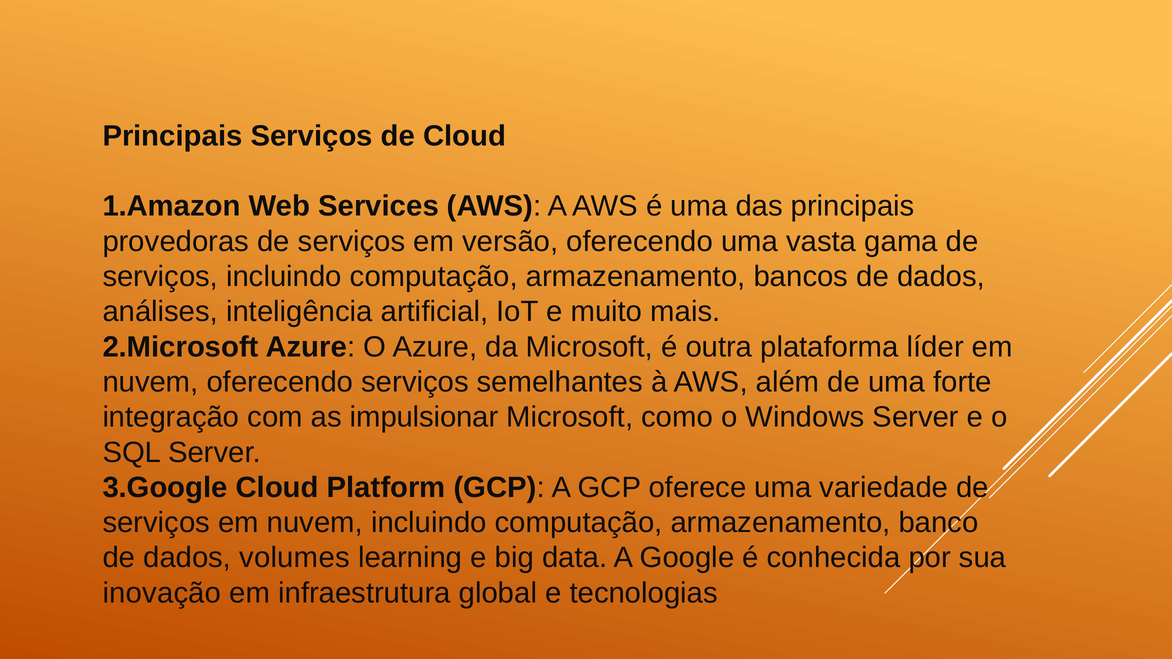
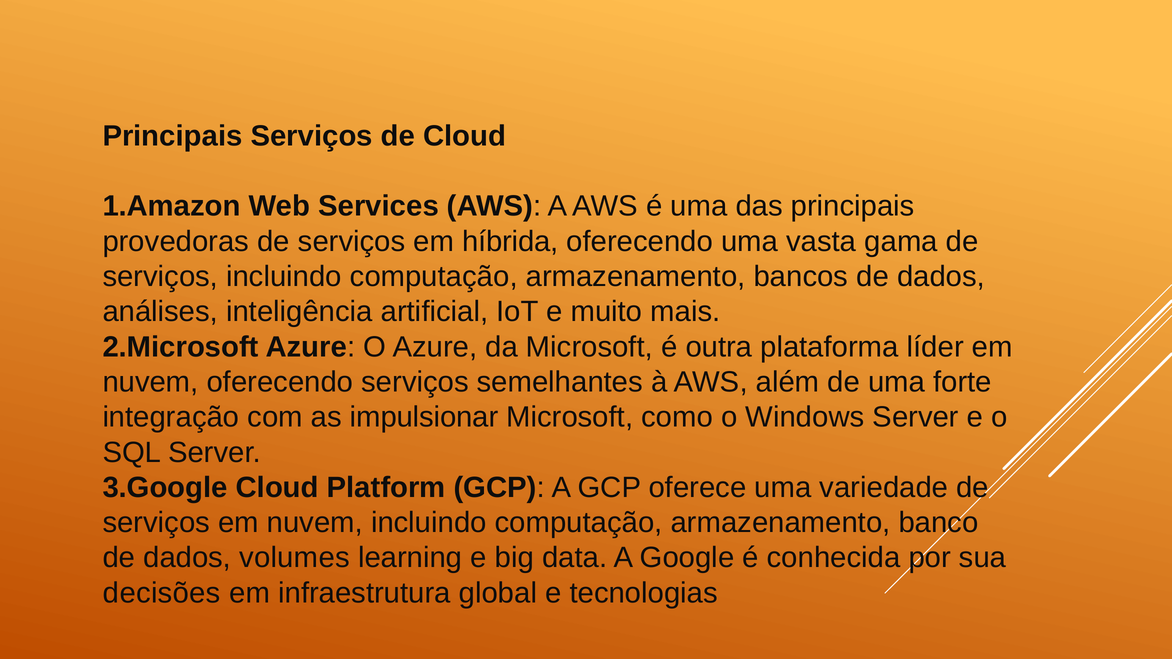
versão: versão -> híbrida
inovação: inovação -> decisões
